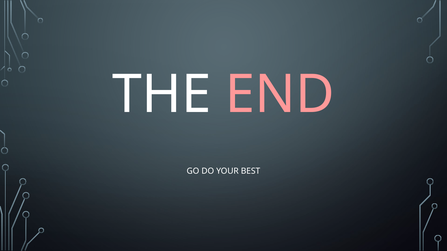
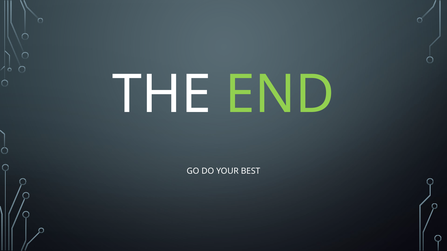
END colour: pink -> light green
